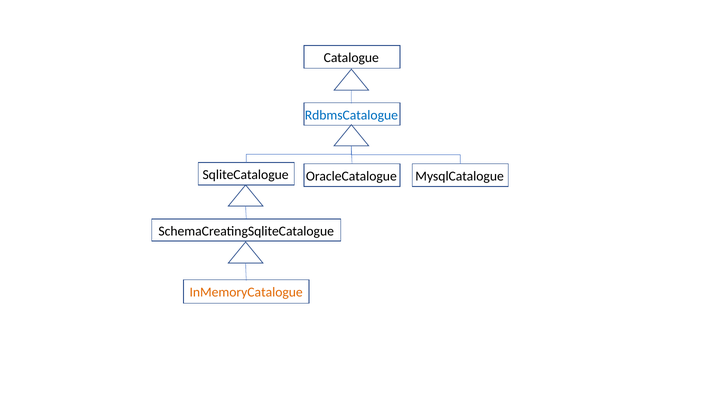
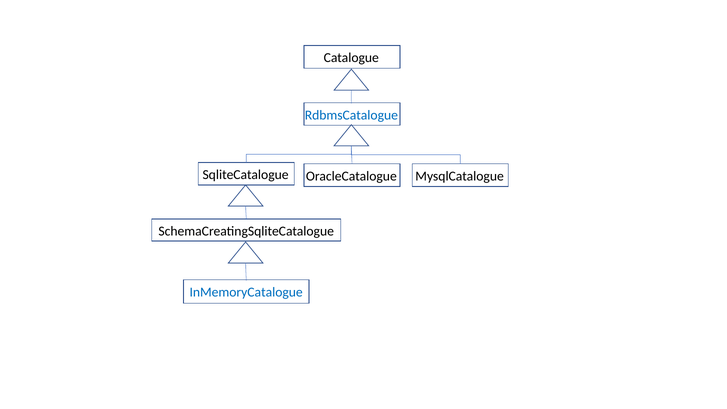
InMemoryCatalogue colour: orange -> blue
